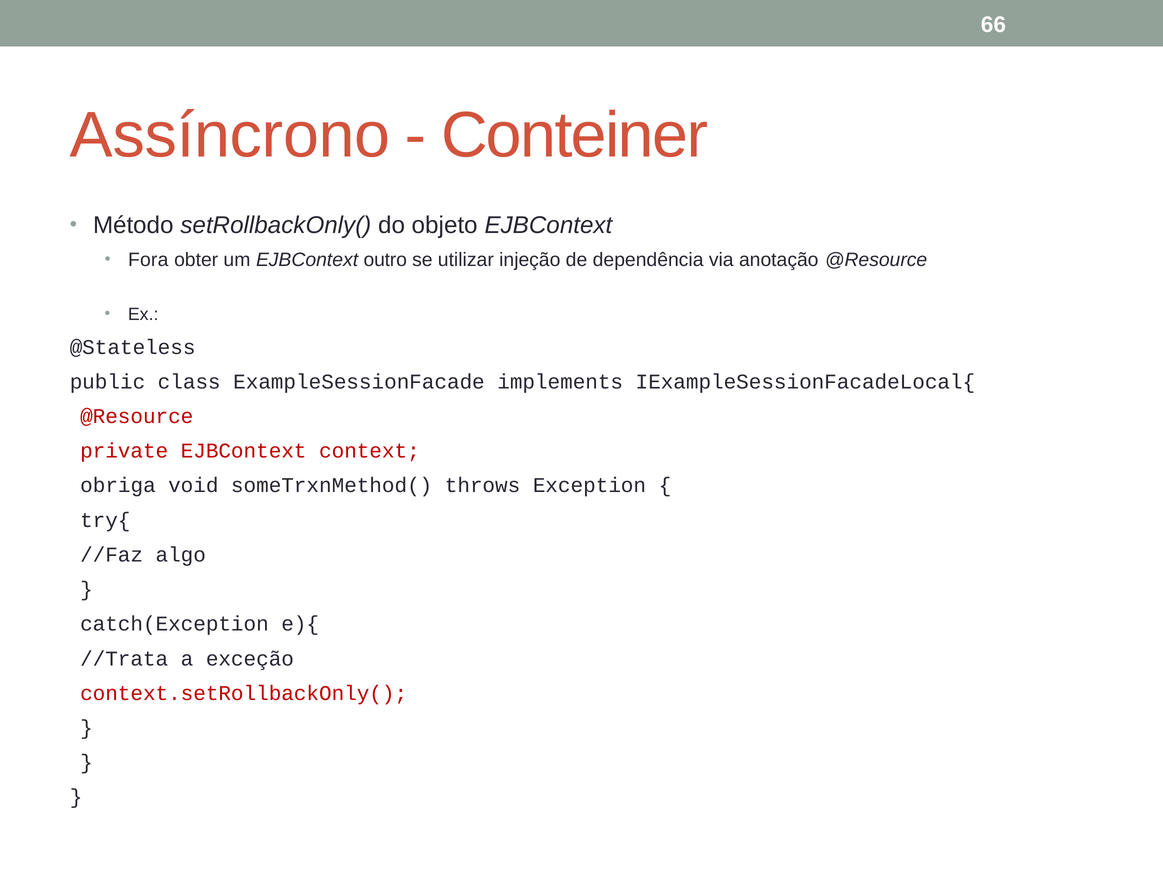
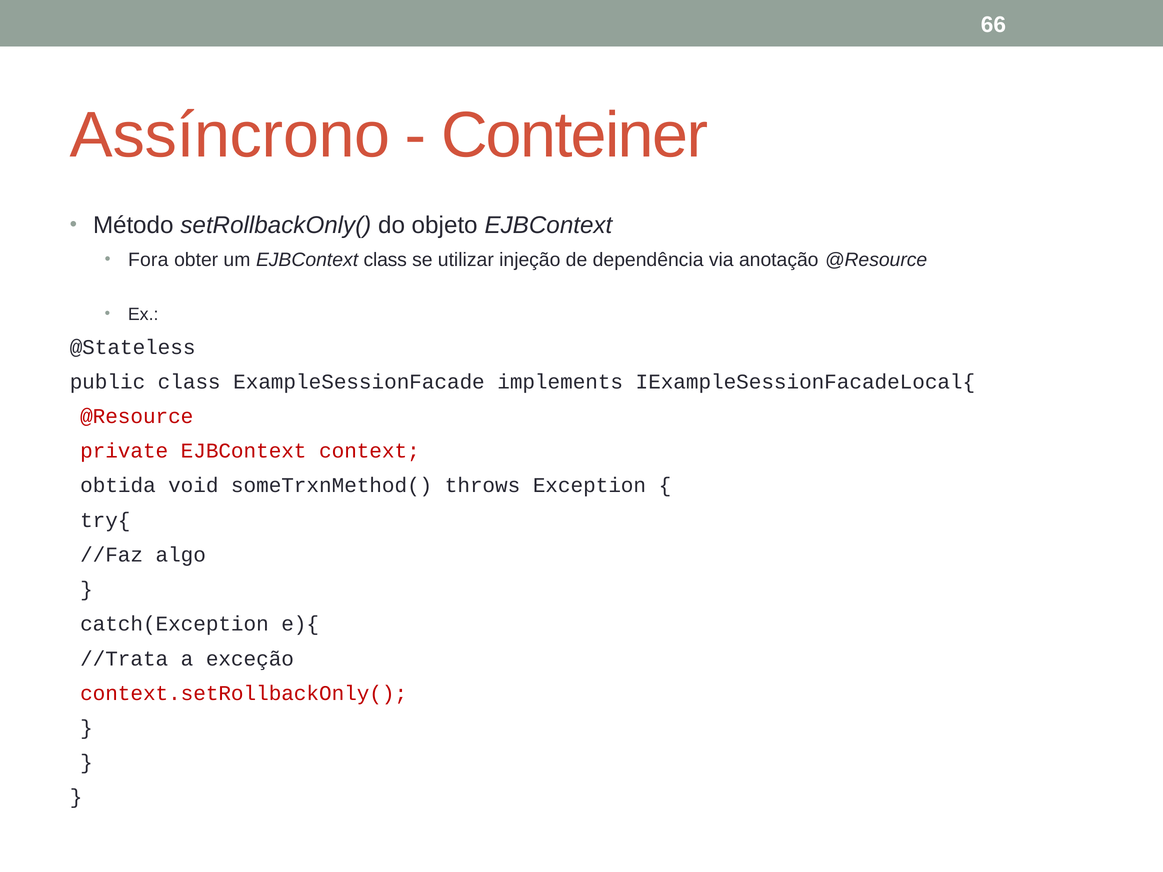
EJBContext outro: outro -> class
obriga: obriga -> obtida
